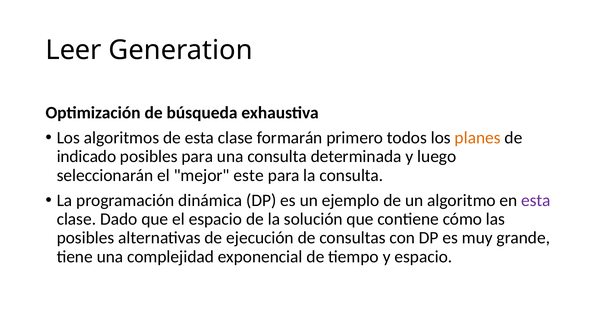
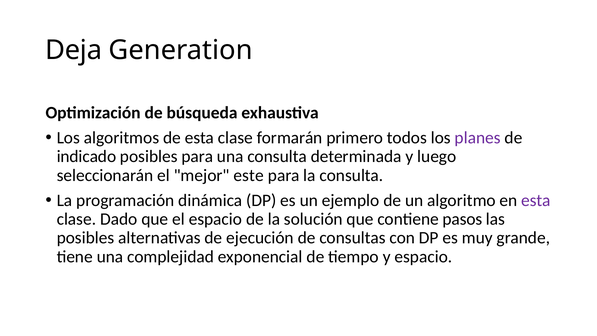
Leer: Leer -> Deja
planes colour: orange -> purple
cómo: cómo -> pasos
